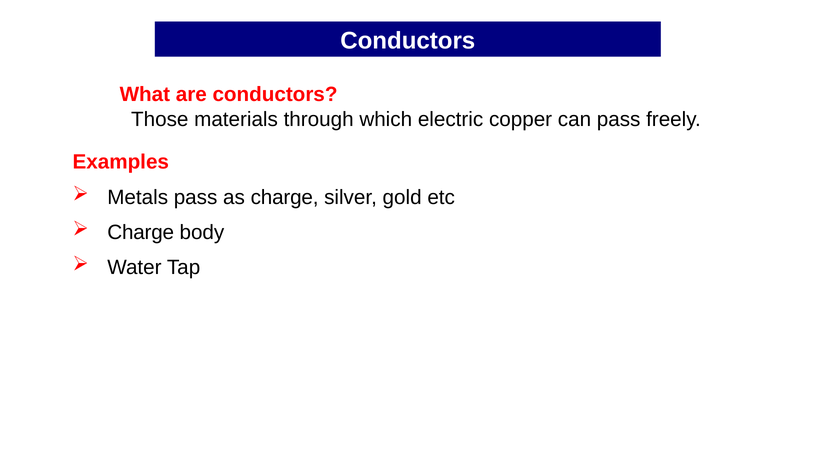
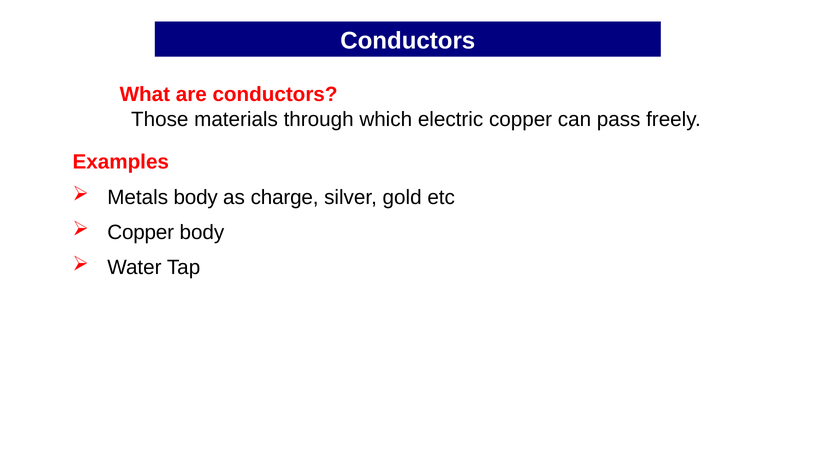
Metals pass: pass -> body
Charge at (141, 232): Charge -> Copper
